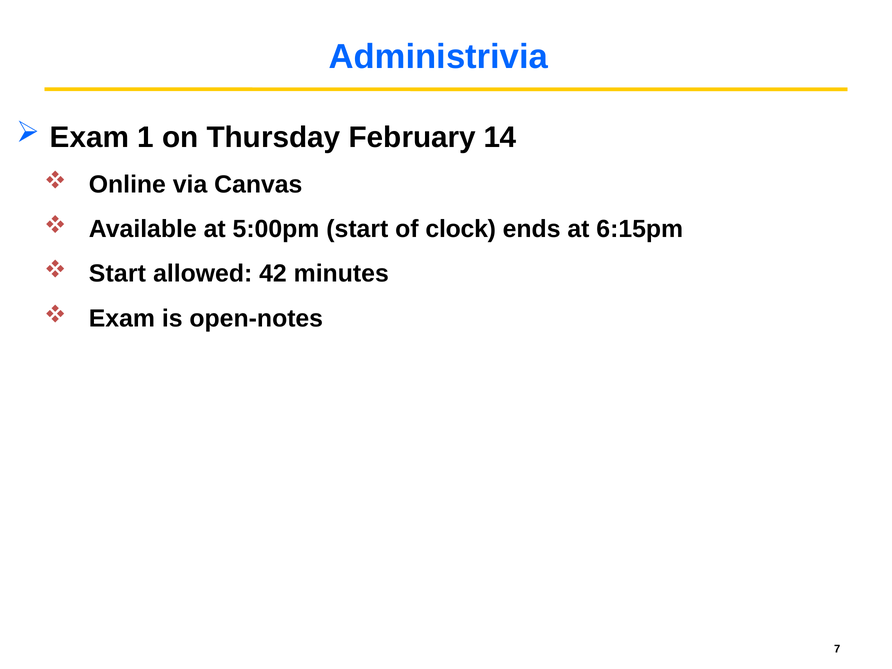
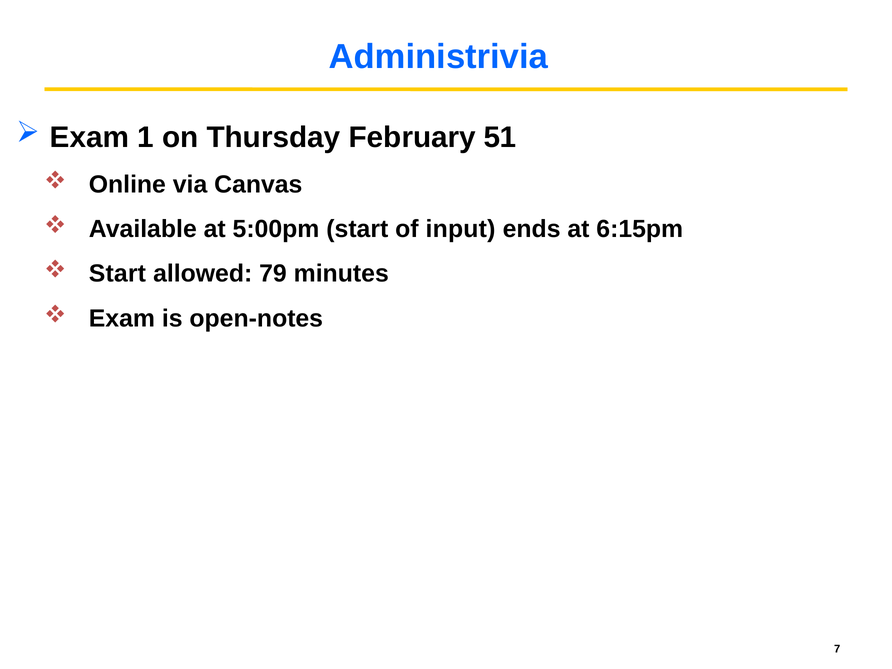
14: 14 -> 51
clock: clock -> input
42: 42 -> 79
